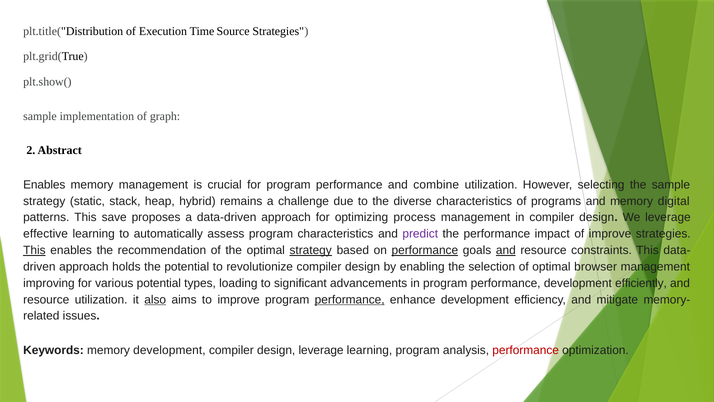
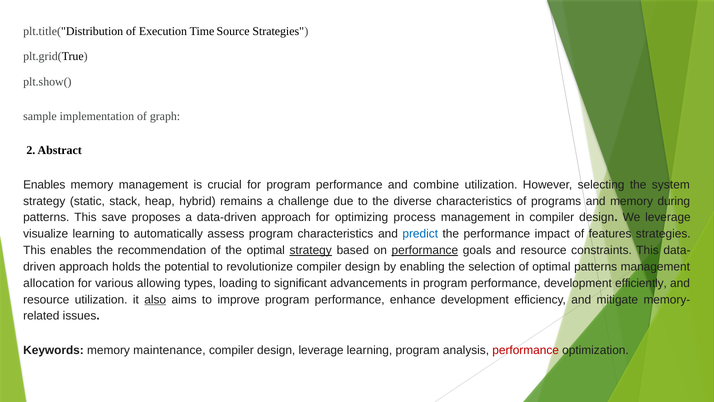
the sample: sample -> system
digital: digital -> during
effective: effective -> visualize
predict colour: purple -> blue
of improve: improve -> features
This at (34, 250) underline: present -> none
and at (506, 250) underline: present -> none
optimal browser: browser -> patterns
improving: improving -> allocation
various potential: potential -> allowing
performance at (350, 299) underline: present -> none
memory development: development -> maintenance
